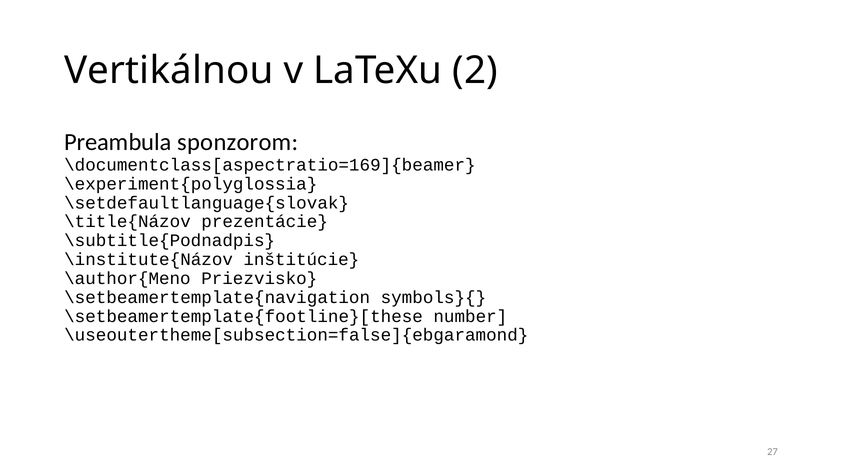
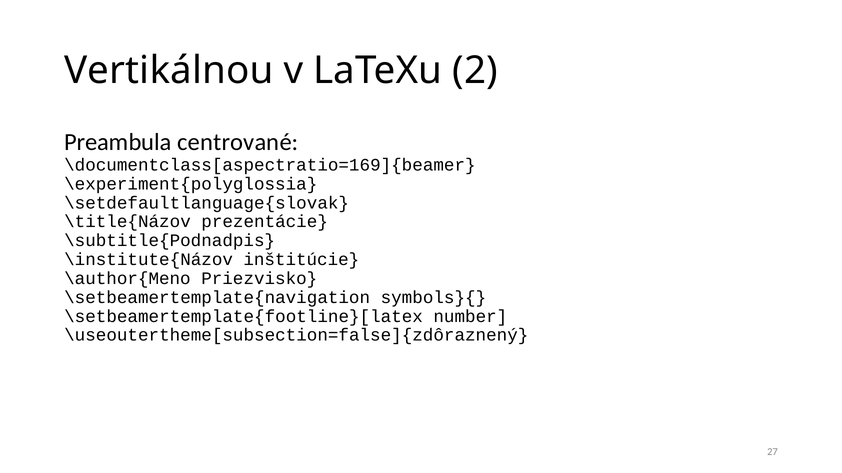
sponzorom: sponzorom -> centrované
\setbeamertemplate{footline}[these: \setbeamertemplate{footline}[these -> \setbeamertemplate{footline}[latex
\useoutertheme[subsection=false]{ebgaramond: \useoutertheme[subsection=false]{ebgaramond -> \useoutertheme[subsection=false]{zdôraznený
